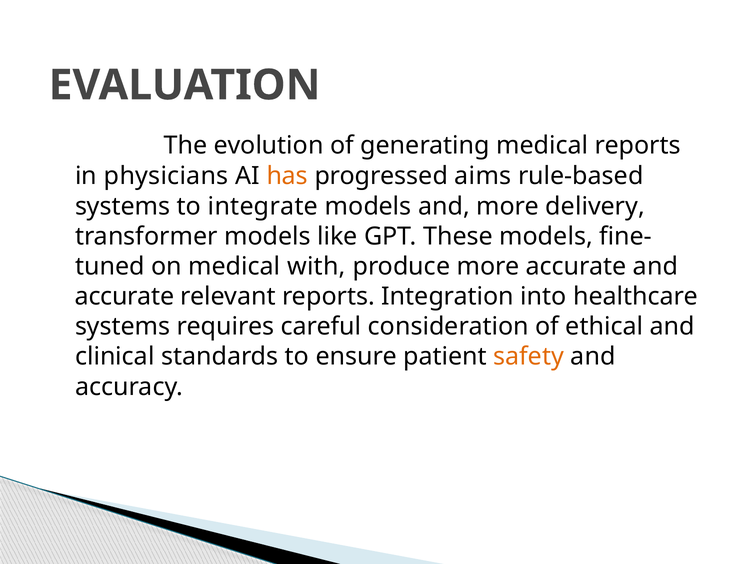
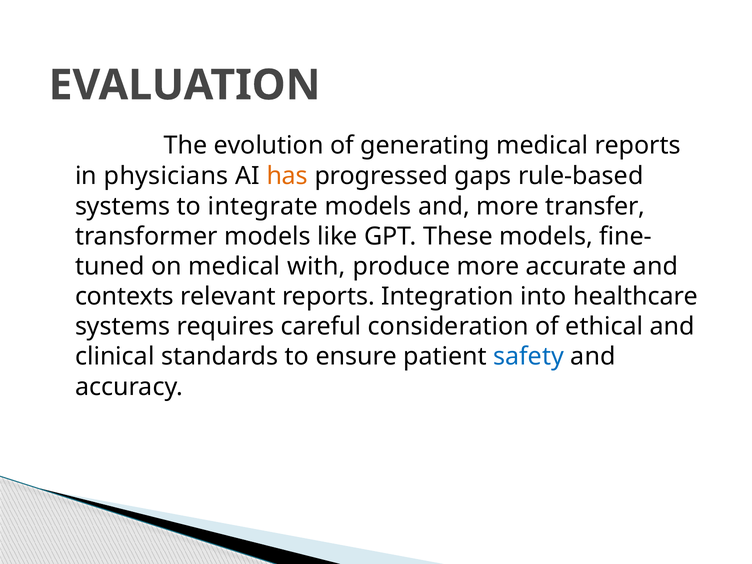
aims: aims -> gaps
delivery: delivery -> transfer
accurate at (125, 297): accurate -> contexts
safety colour: orange -> blue
